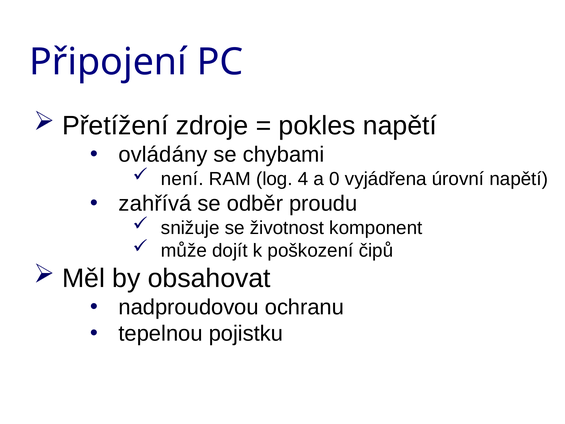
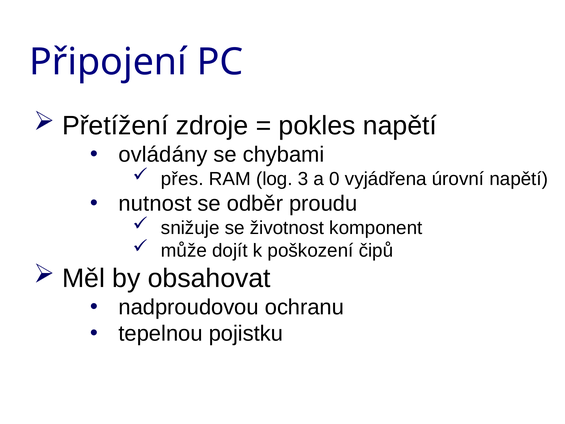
není: není -> přes
4: 4 -> 3
zahřívá: zahřívá -> nutnost
